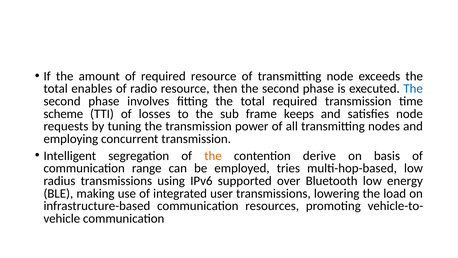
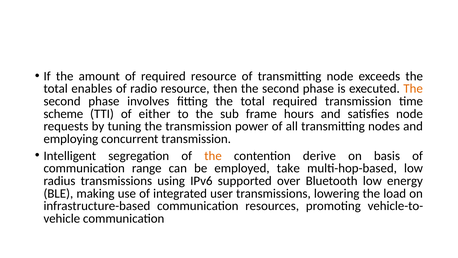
The at (413, 89) colour: blue -> orange
losses: losses -> either
keeps: keeps -> hours
tries: tries -> take
